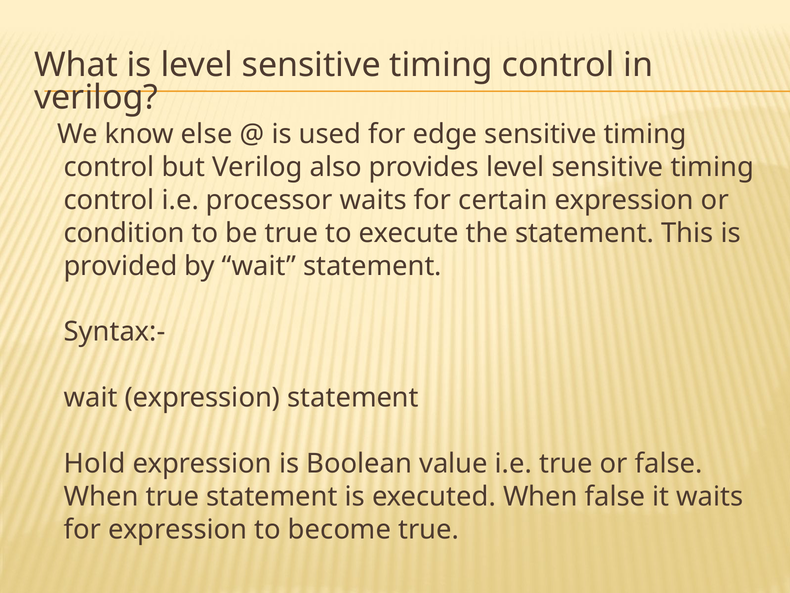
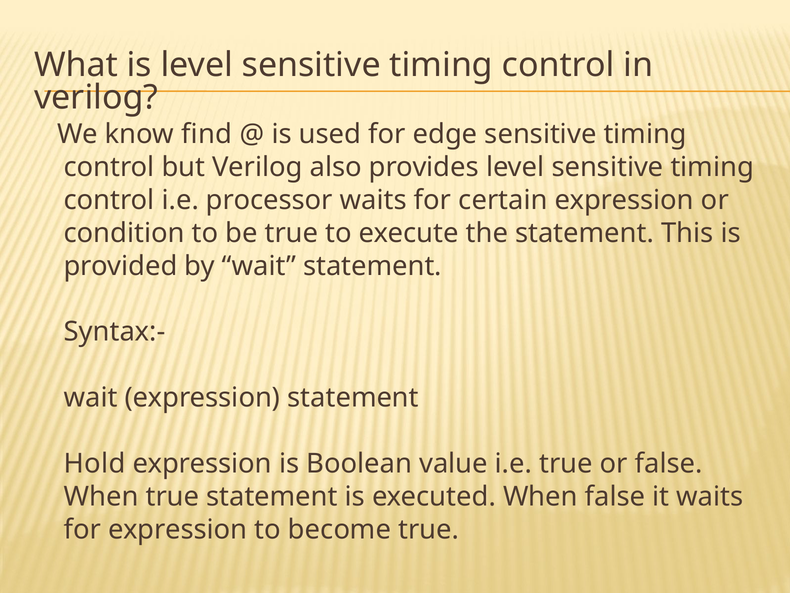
else: else -> find
